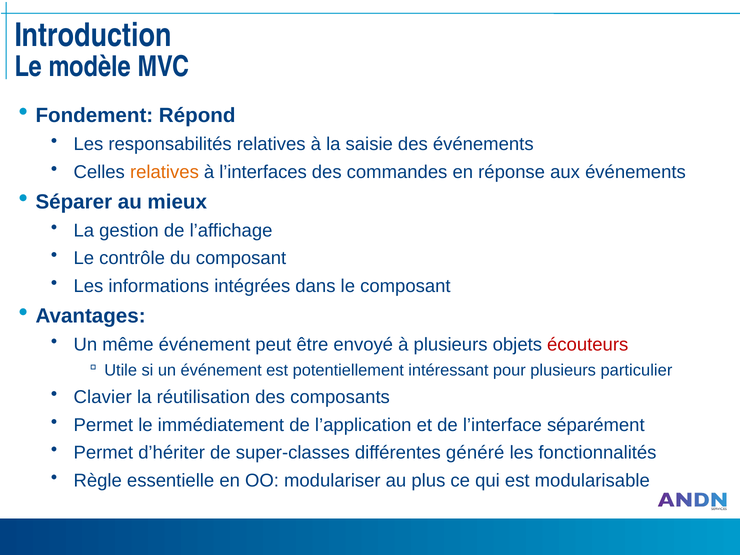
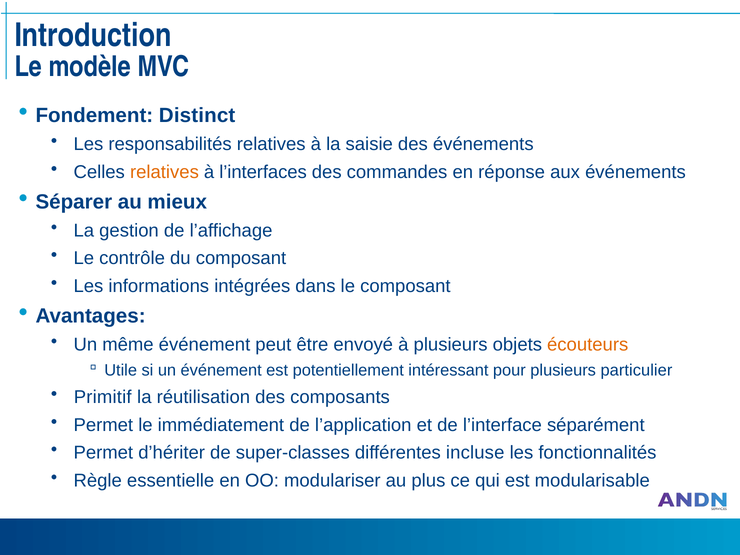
Répond: Répond -> Distinct
écouteurs colour: red -> orange
Clavier: Clavier -> Primitif
généré: généré -> incluse
